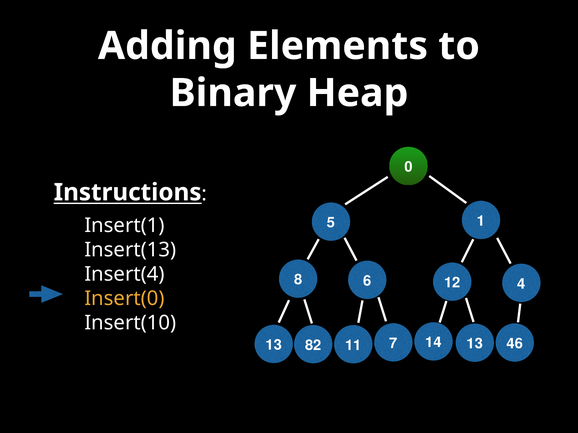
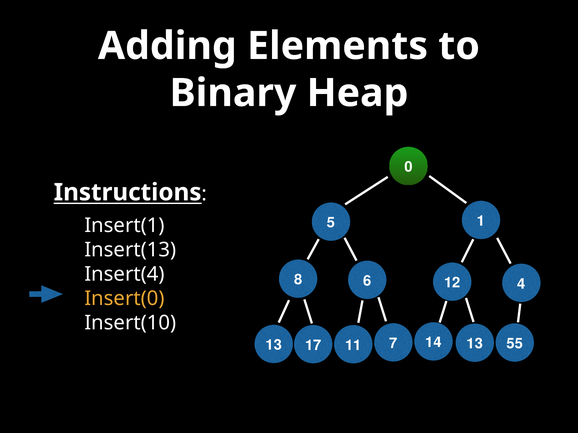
46: 46 -> 55
82: 82 -> 17
